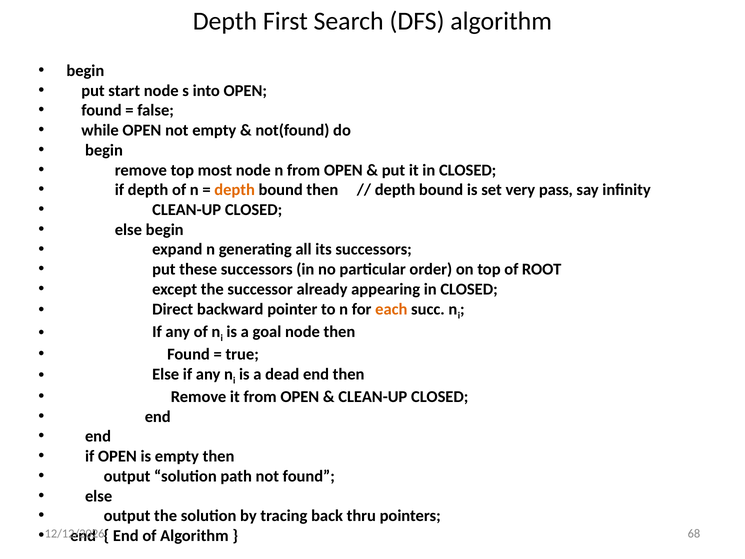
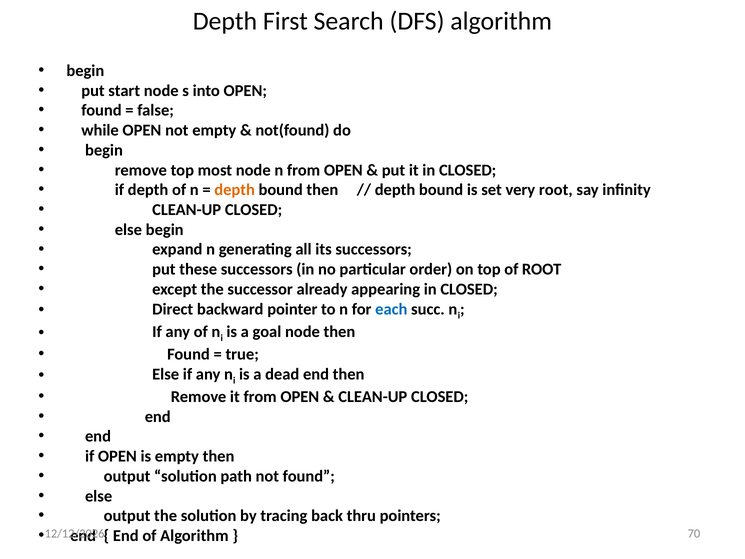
very pass: pass -> root
each colour: orange -> blue
68: 68 -> 70
